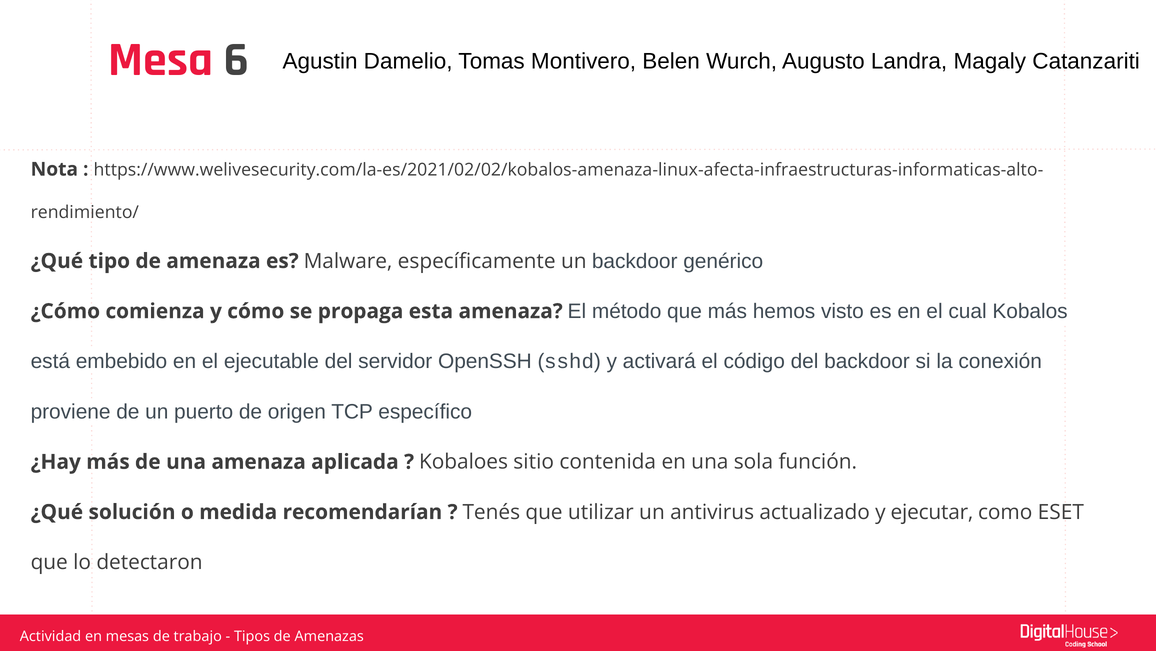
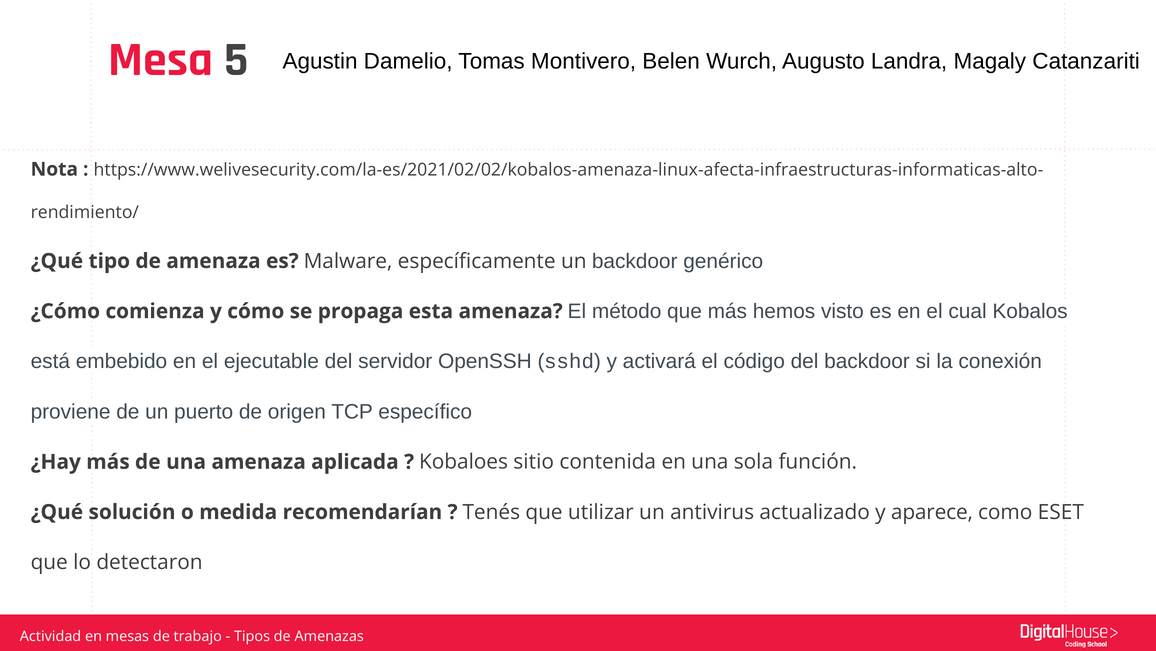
6: 6 -> 5
ejecutar: ejecutar -> aparece
